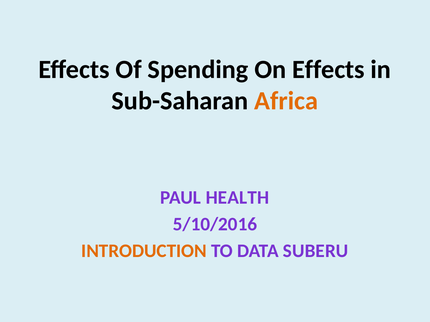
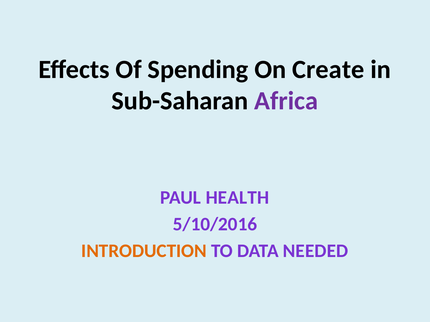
On Effects: Effects -> Create
Africa colour: orange -> purple
SUBERU: SUBERU -> NEEDED
